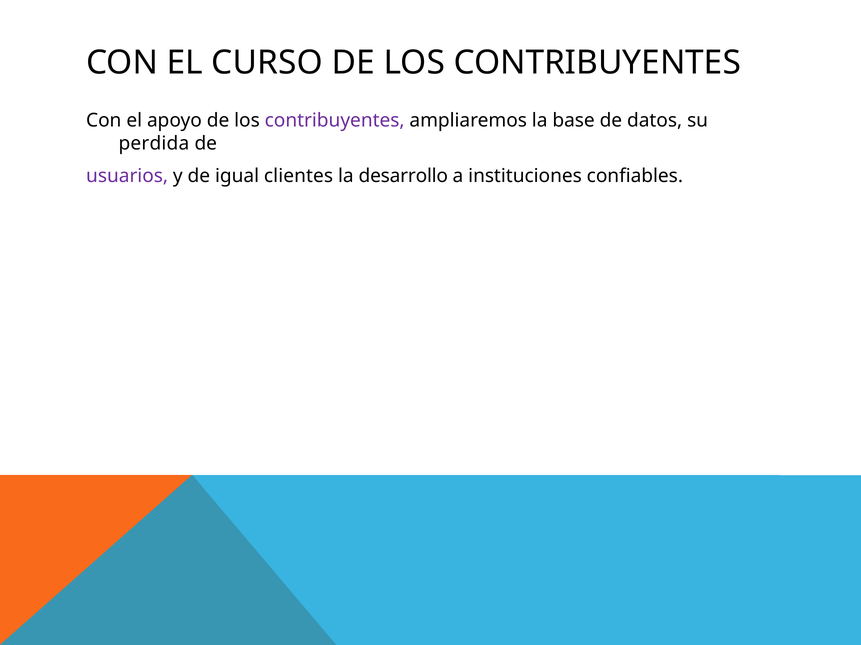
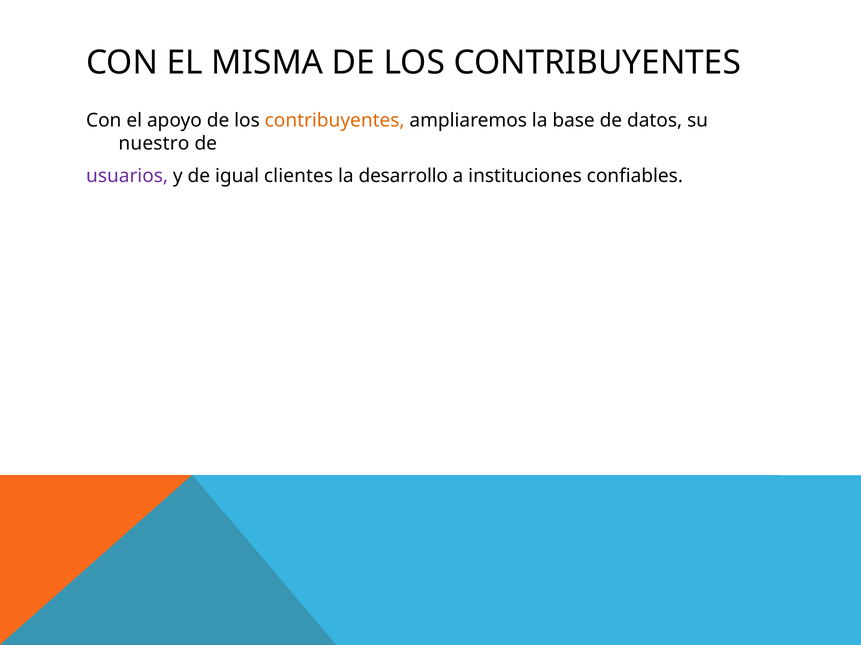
CURSO: CURSO -> MISMA
contribuyentes at (335, 121) colour: purple -> orange
perdida: perdida -> nuestro
